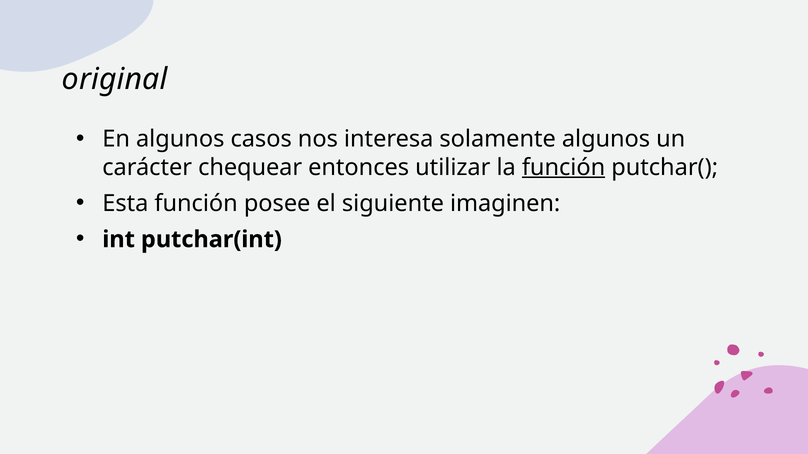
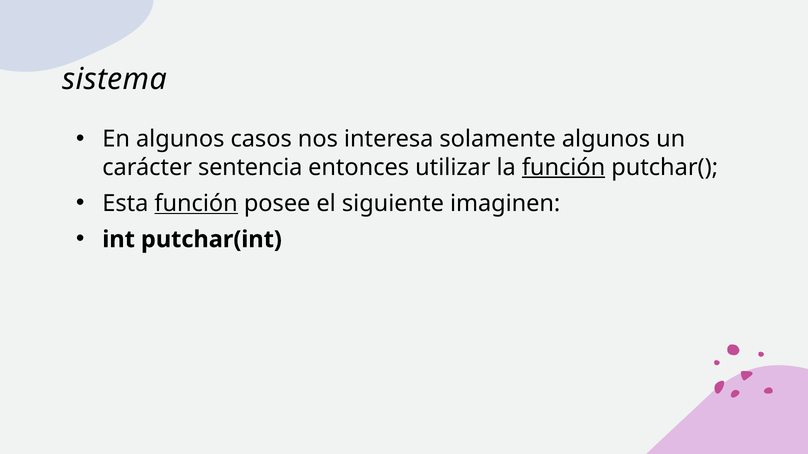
original: original -> sistema
chequear: chequear -> sentencia
función at (196, 204) underline: none -> present
